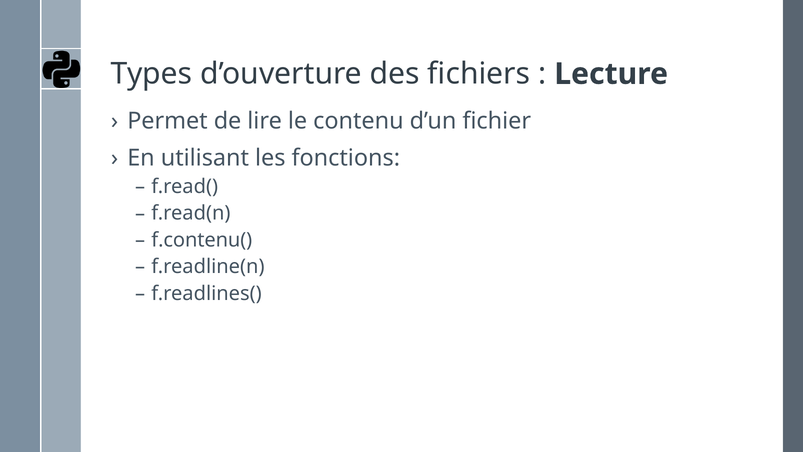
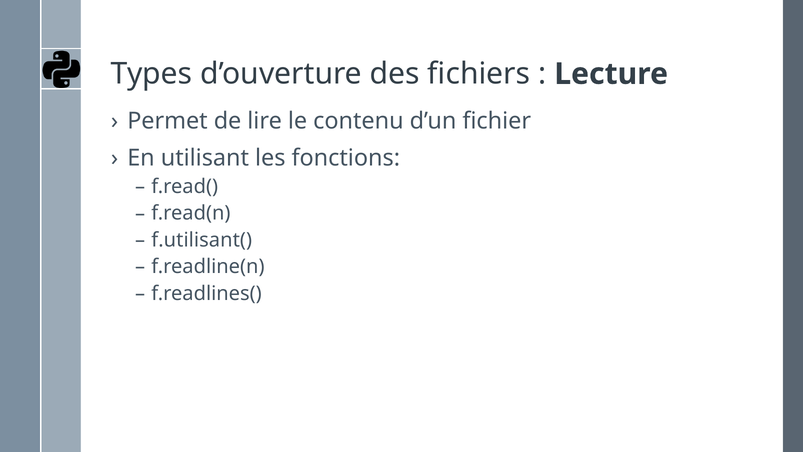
f.contenu(: f.contenu( -> f.utilisant(
